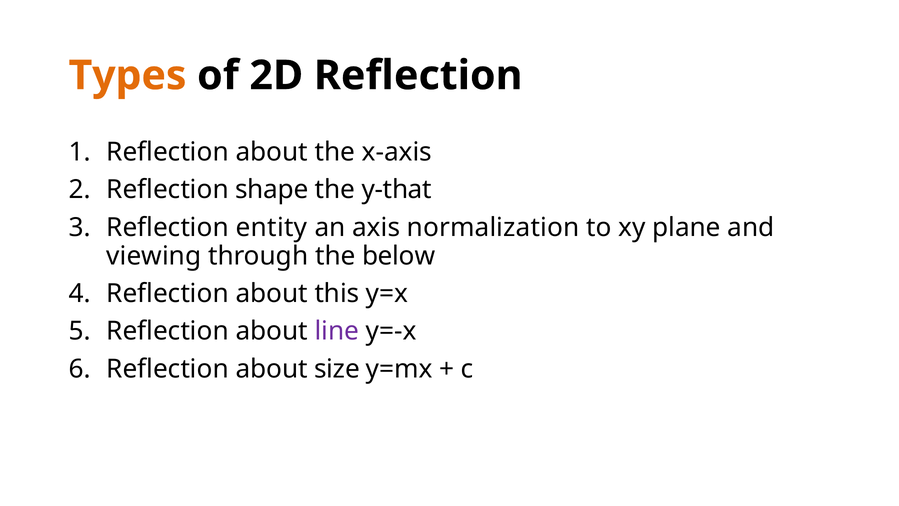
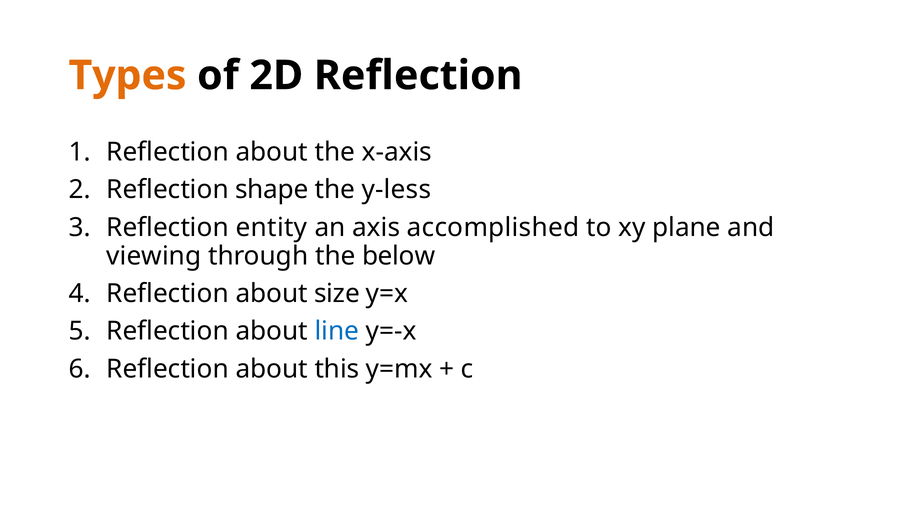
y-that: y-that -> y-less
normalization: normalization -> accomplished
this: this -> size
line colour: purple -> blue
size: size -> this
